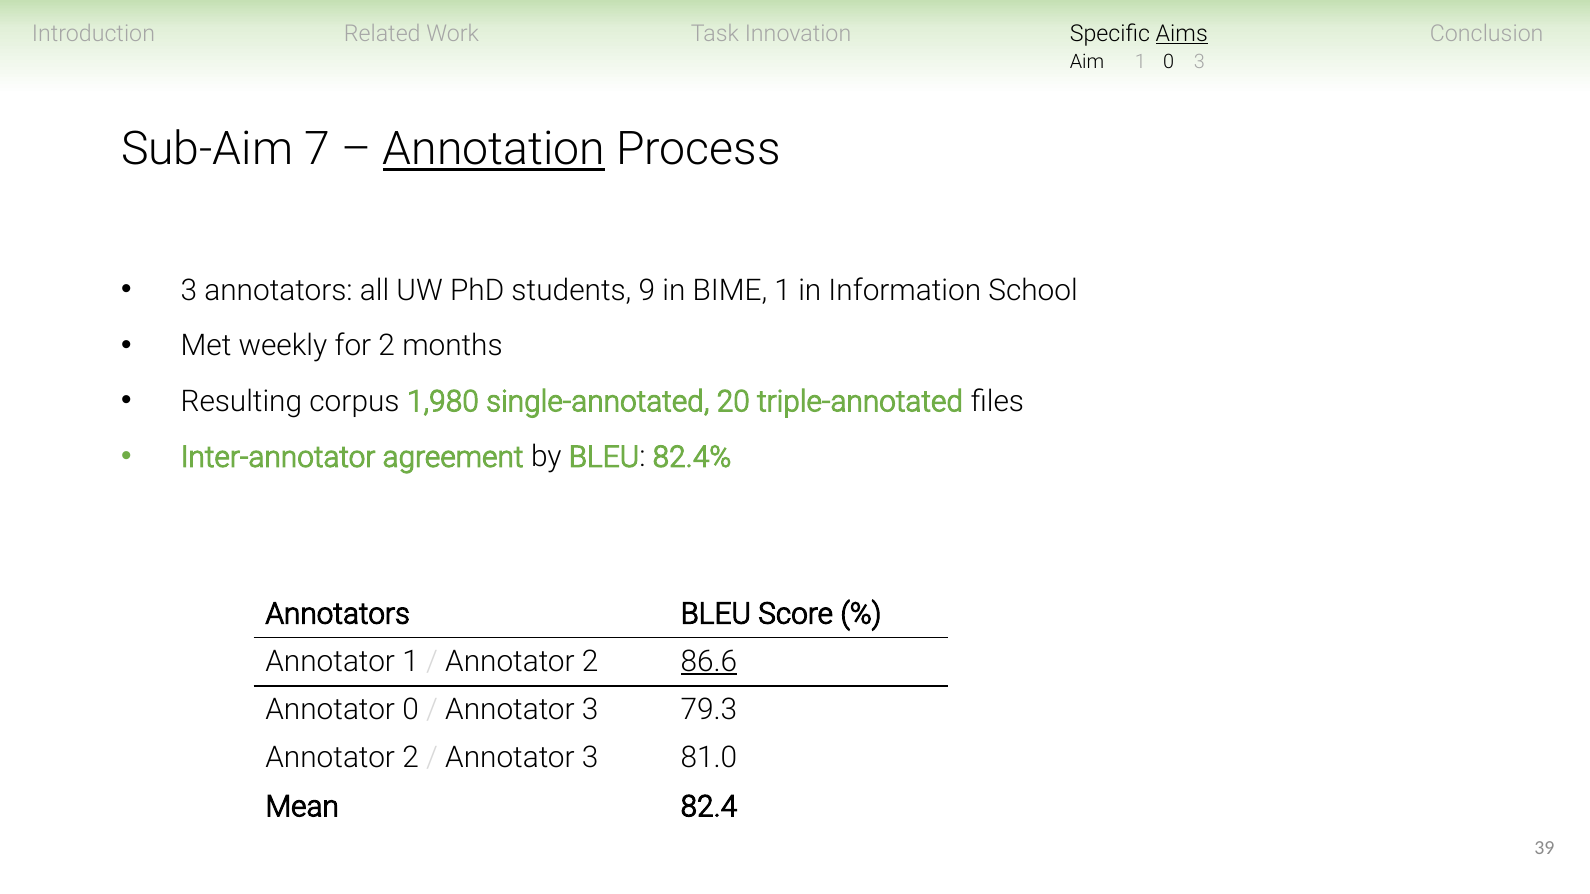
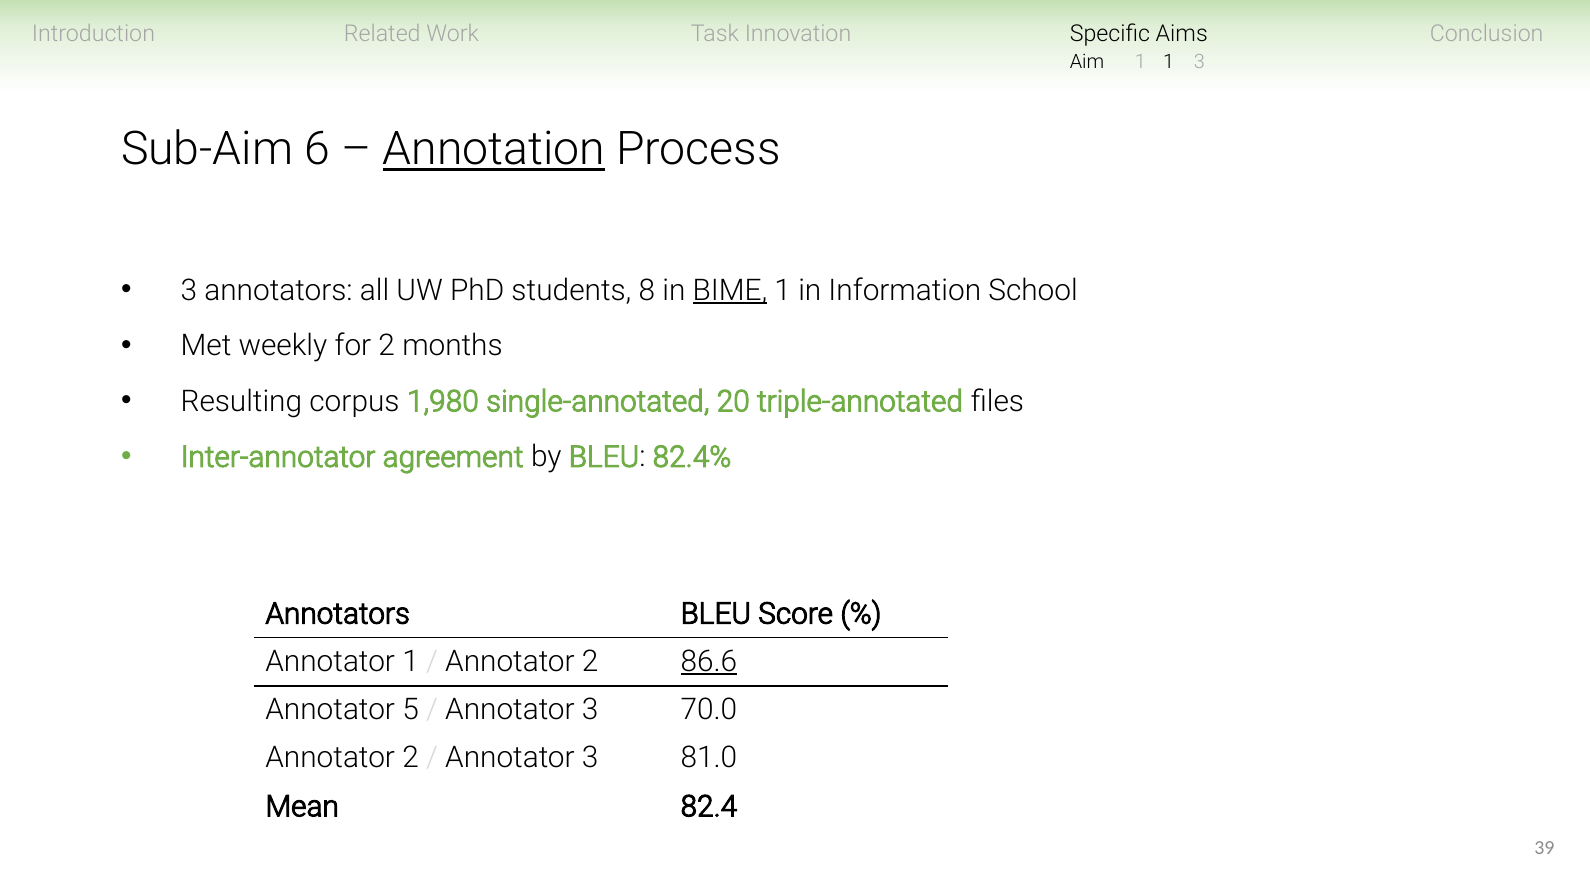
Aims underline: present -> none
1 0: 0 -> 1
7: 7 -> 6
9: 9 -> 8
BIME underline: none -> present
Annotator 0: 0 -> 5
79.3: 79.3 -> 70.0
